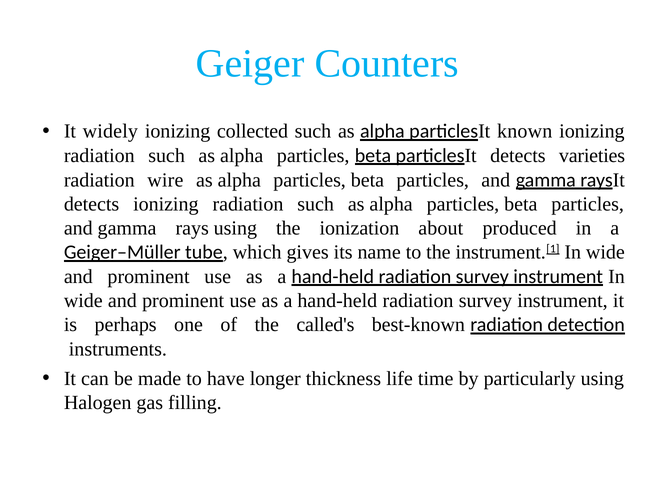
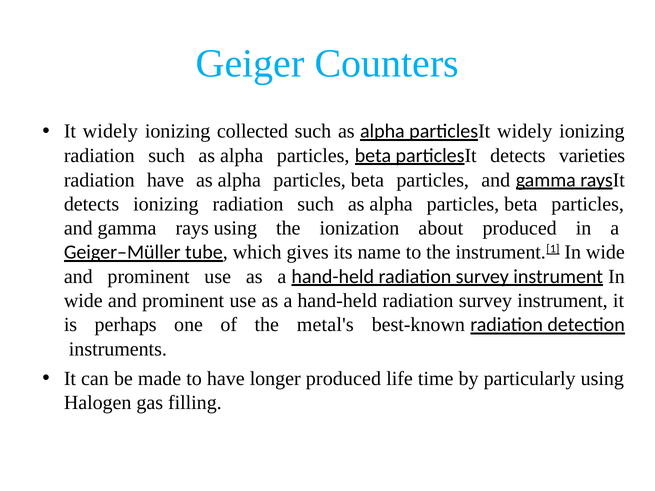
particlesIt known: known -> widely
radiation wire: wire -> have
called's: called's -> metal's
longer thickness: thickness -> produced
